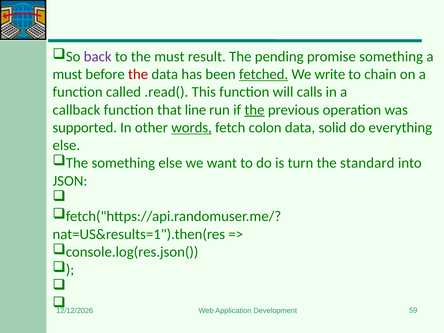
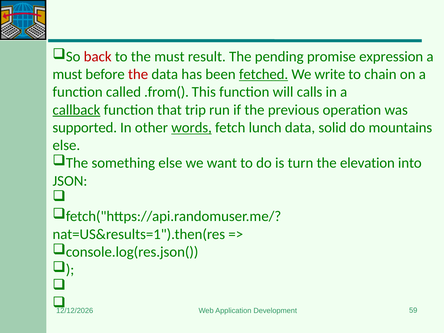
back colour: purple -> red
promise something: something -> expression
.read(: .read( -> .from(
callback underline: none -> present
line: line -> trip
the at (254, 110) underline: present -> none
colon: colon -> lunch
everything: everything -> mountains
standard: standard -> elevation
